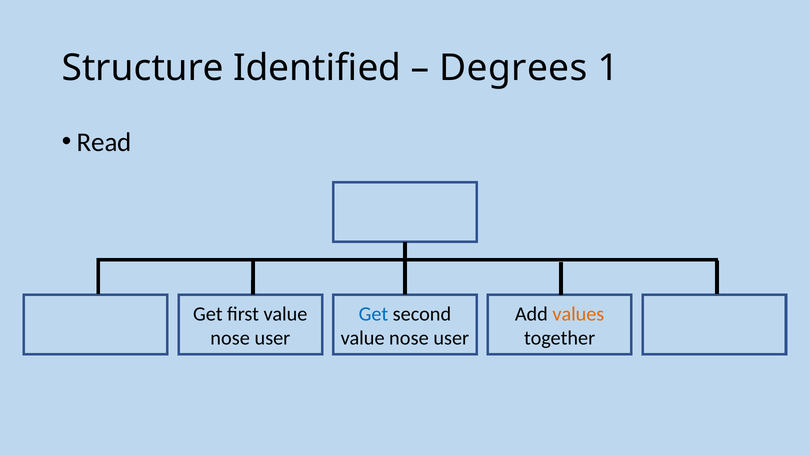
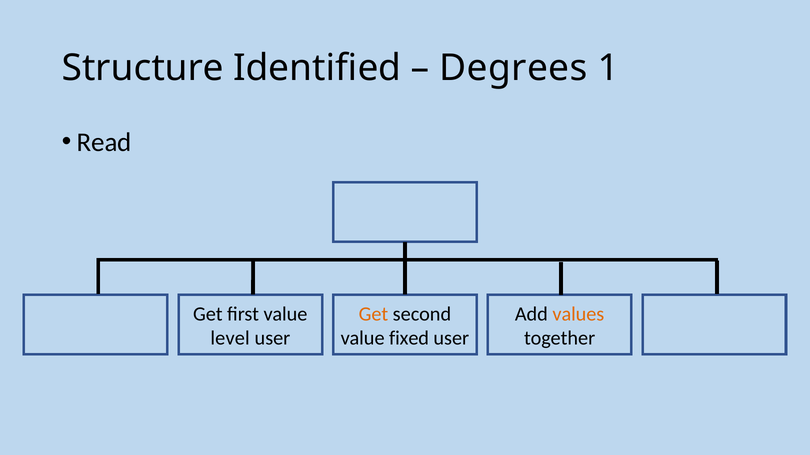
Get at (373, 314) colour: blue -> orange
nose at (230, 339): nose -> level
nose at (409, 339): nose -> fixed
